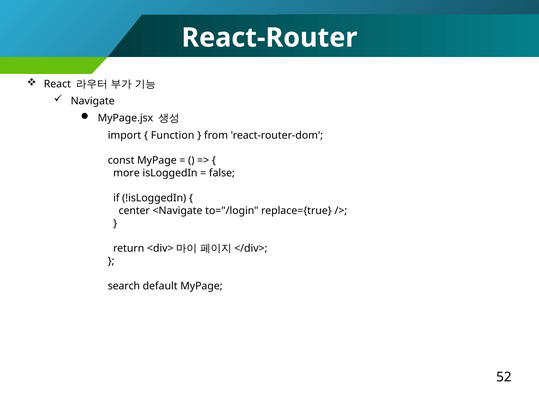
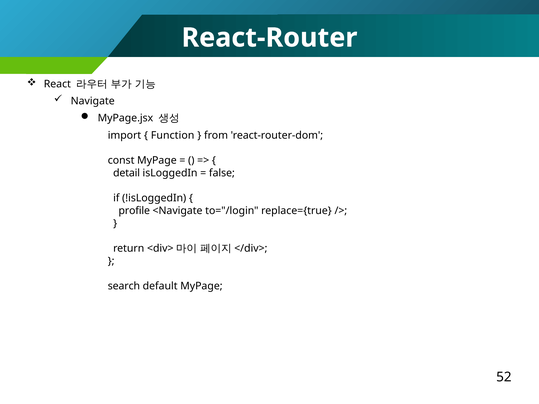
more: more -> detail
center: center -> profile
